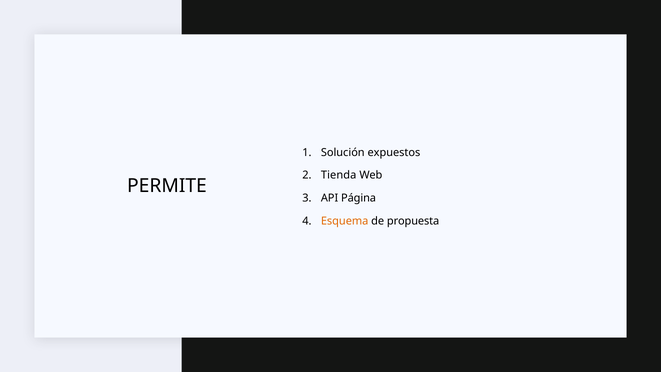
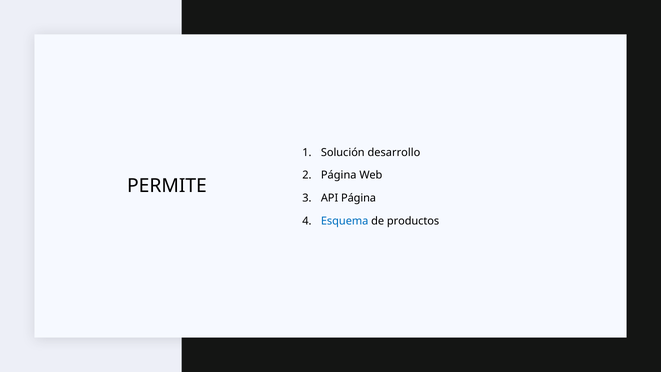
expuestos: expuestos -> desarrollo
Tienda at (339, 175): Tienda -> Página
Esquema colour: orange -> blue
propuesta: propuesta -> productos
